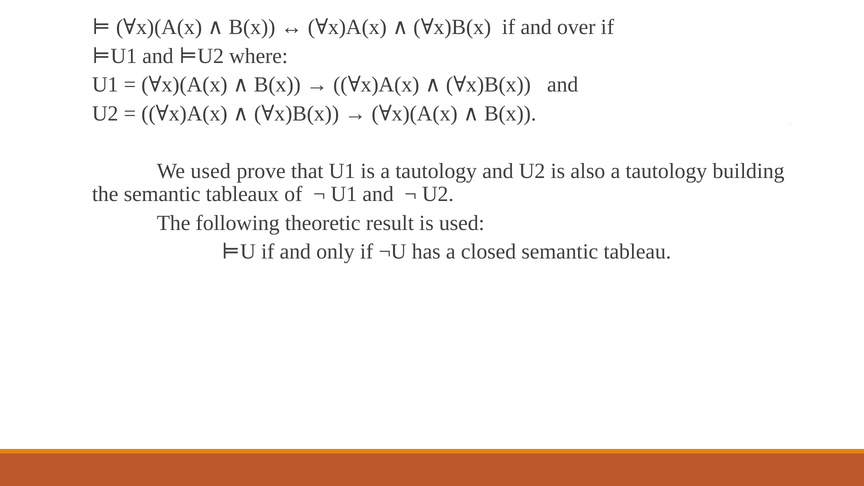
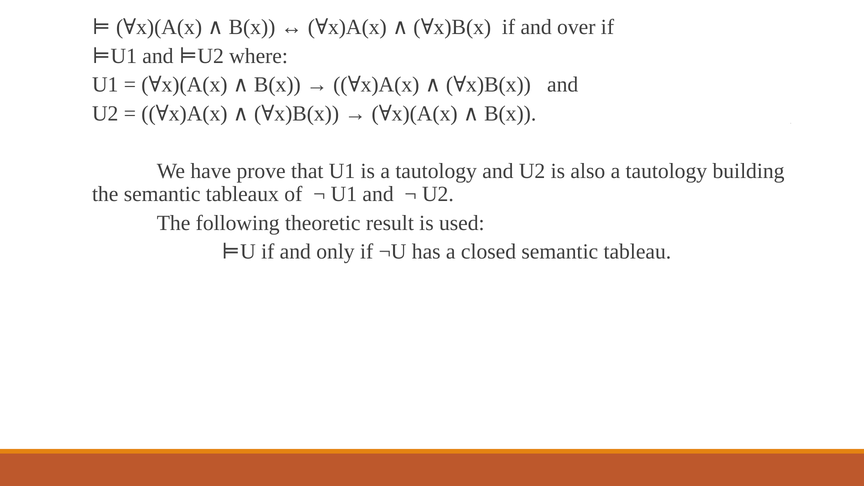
We used: used -> have
